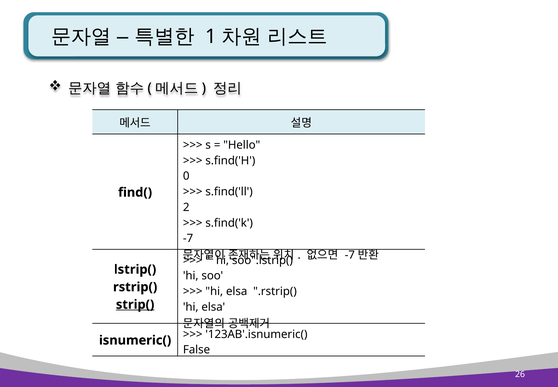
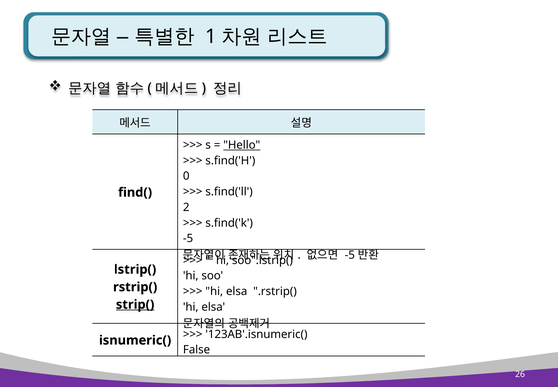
Hello underline: none -> present
-7 at (188, 238): -7 -> -5
-7 at (350, 255): -7 -> -5
